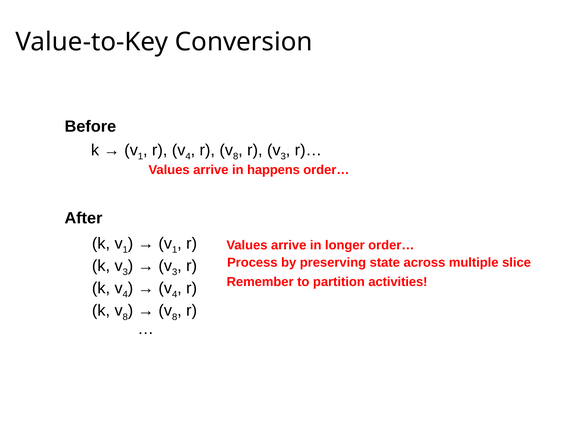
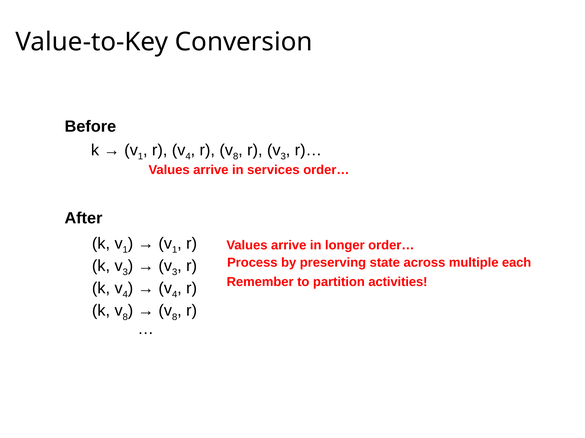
happens: happens -> services
slice: slice -> each
